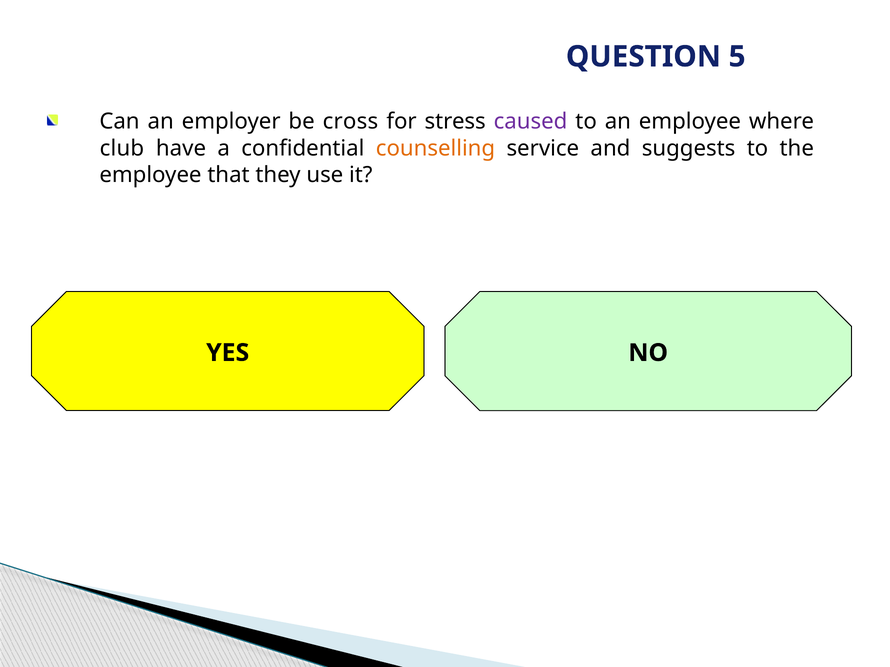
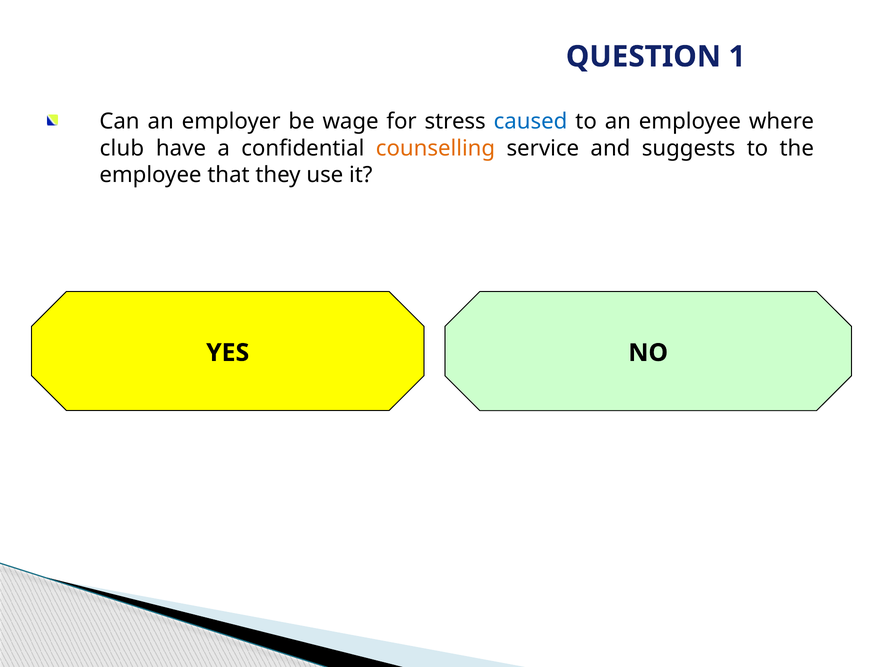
5: 5 -> 1
cross: cross -> wage
caused colour: purple -> blue
